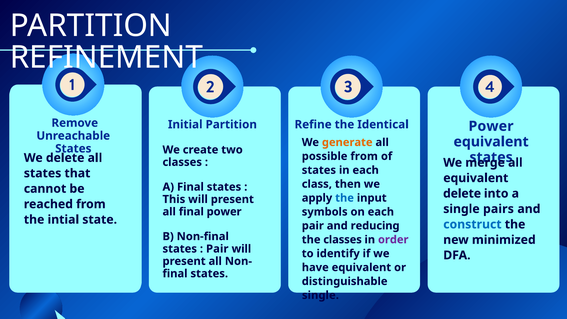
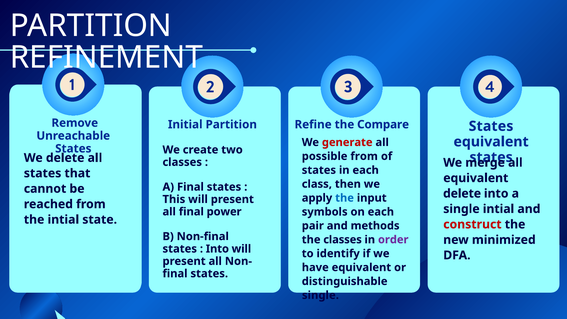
Identical: Identical -> Compare
Power at (491, 126): Power -> States
generate colour: orange -> red
single pairs: pairs -> intial
construct colour: blue -> red
reducing: reducing -> methods
Pair at (217, 249): Pair -> Into
